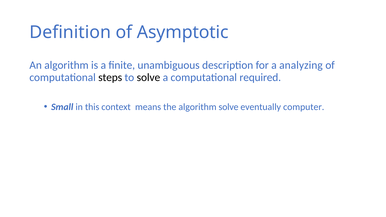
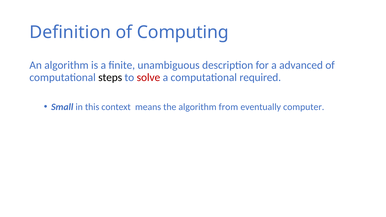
Asymptotic: Asymptotic -> Computing
analyzing: analyzing -> advanced
solve at (148, 77) colour: black -> red
algorithm solve: solve -> from
